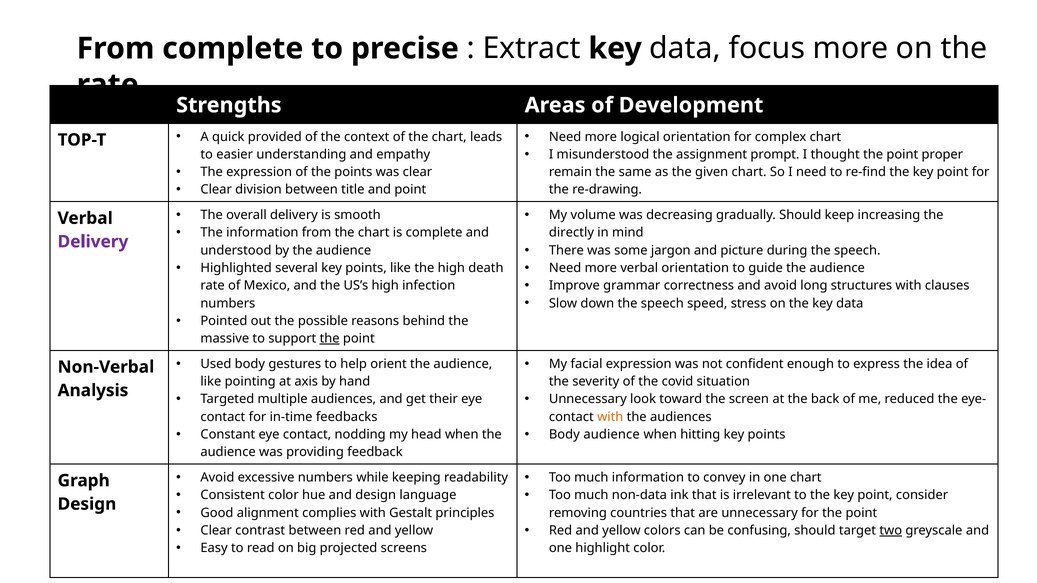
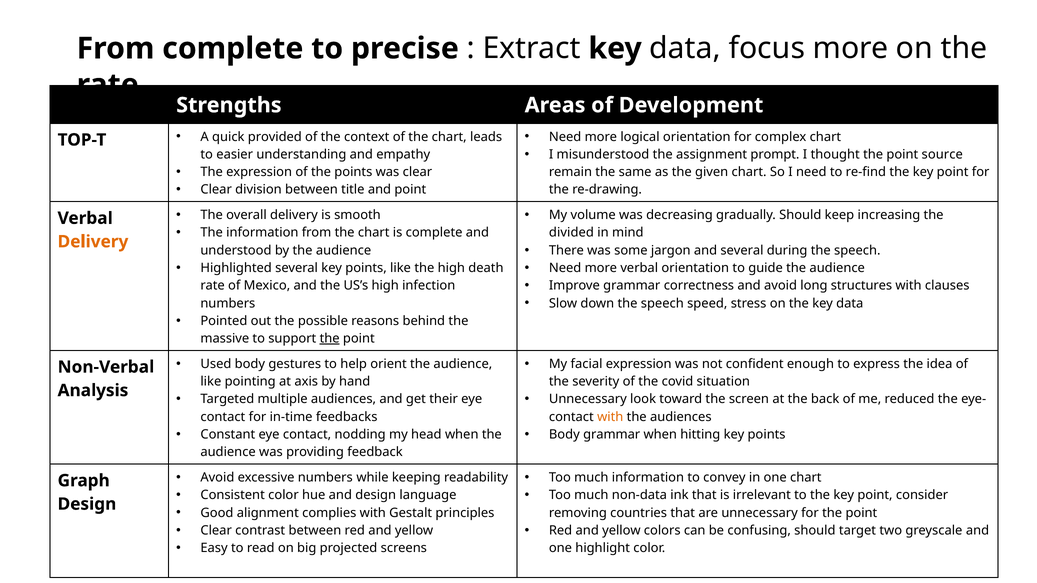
proper: proper -> source
directly: directly -> divided
Delivery at (93, 242) colour: purple -> orange
and picture: picture -> several
Body audience: audience -> grammar
two underline: present -> none
